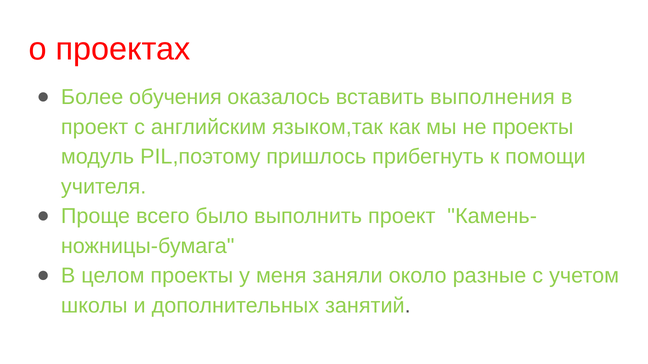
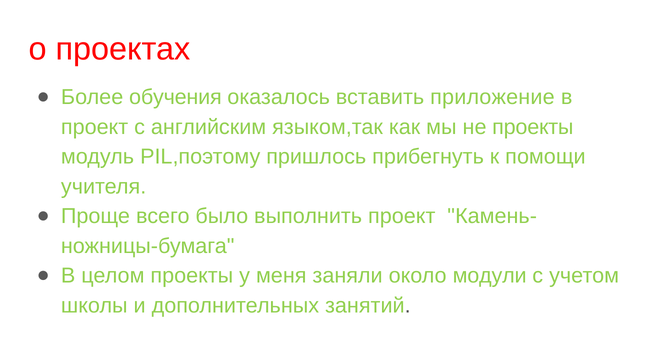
выполнения: выполнения -> приложение
разные: разные -> модули
